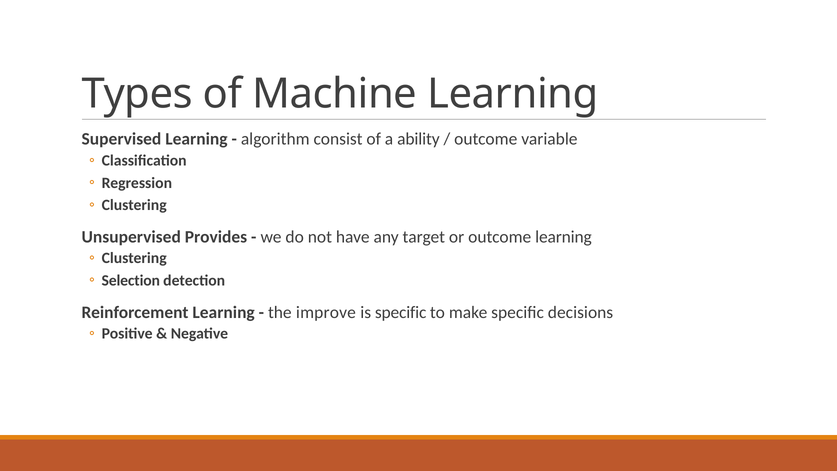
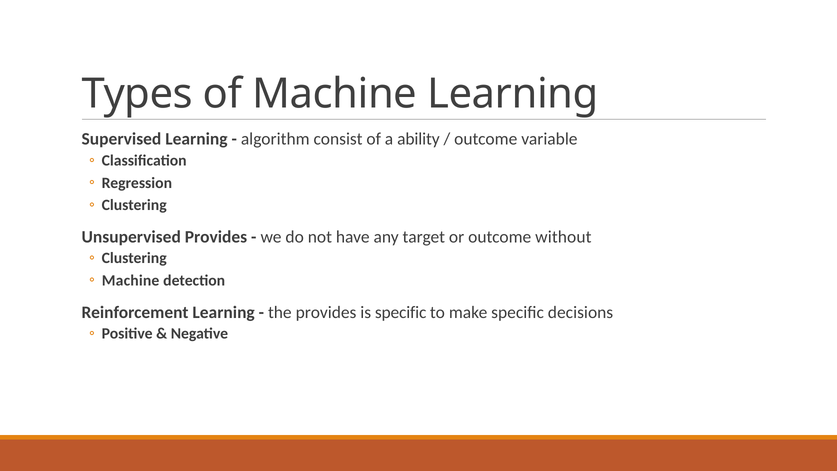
outcome learning: learning -> without
Selection at (131, 280): Selection -> Machine
the improve: improve -> provides
